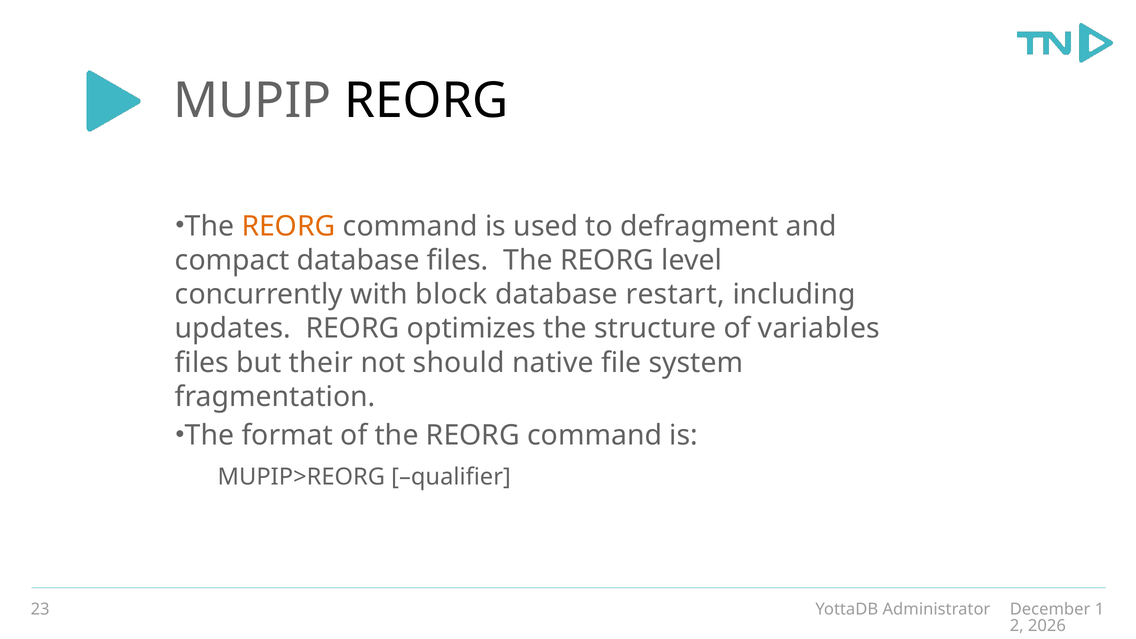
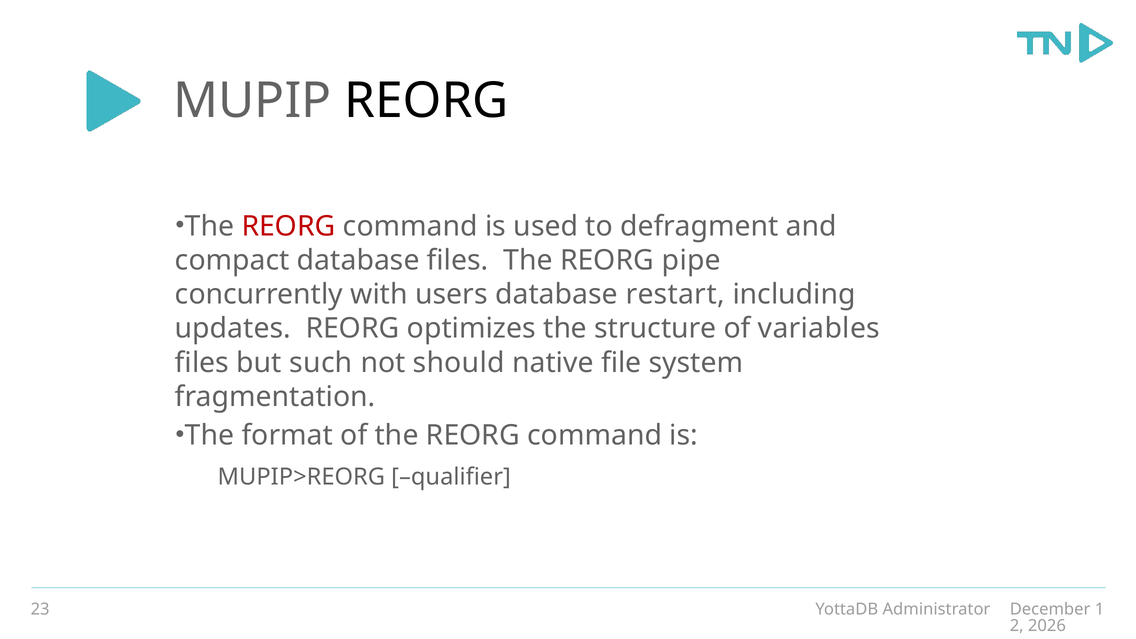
REORG at (289, 226) colour: orange -> red
level: level -> pipe
block: block -> users
their: their -> such
